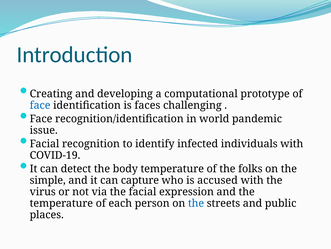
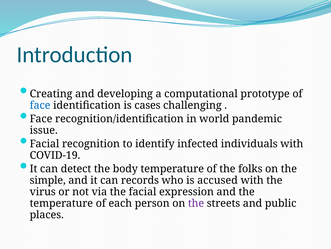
faces: faces -> cases
capture: capture -> records
the at (196, 203) colour: blue -> purple
